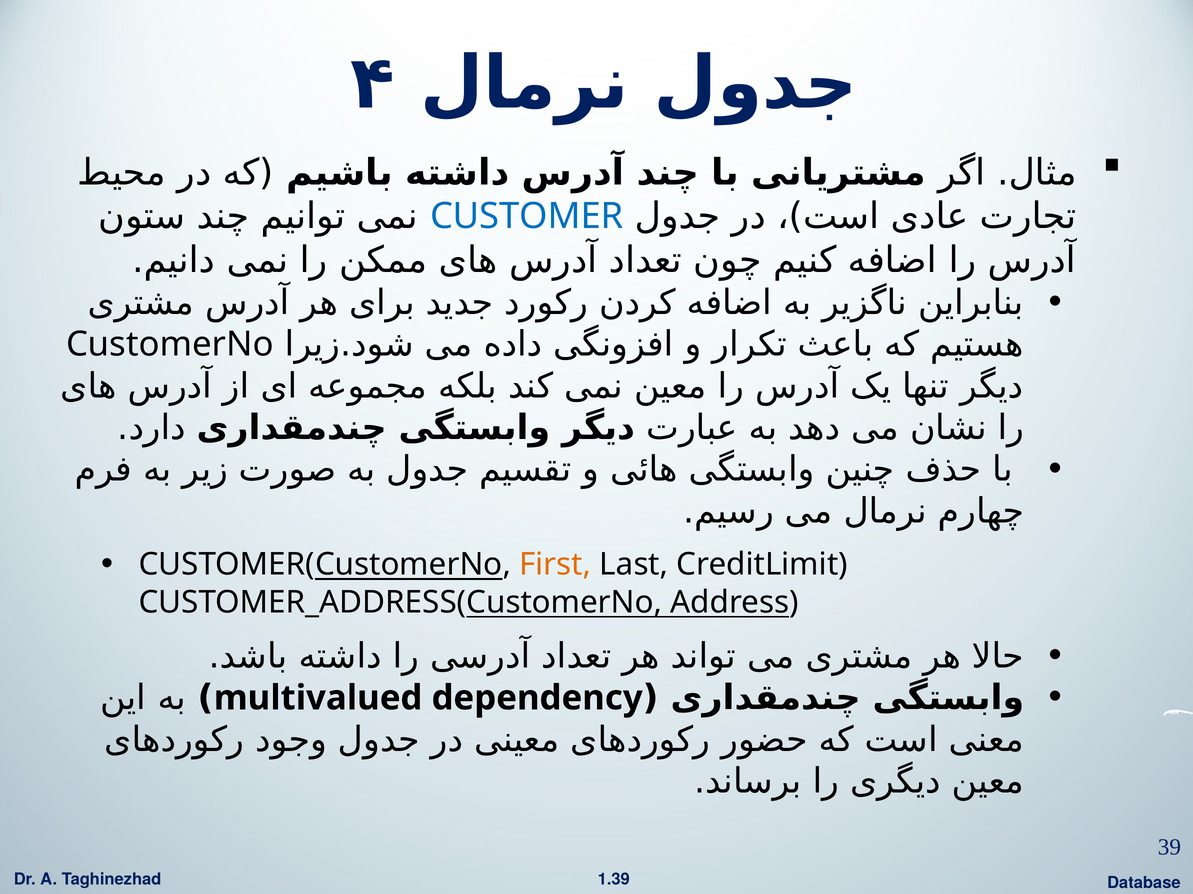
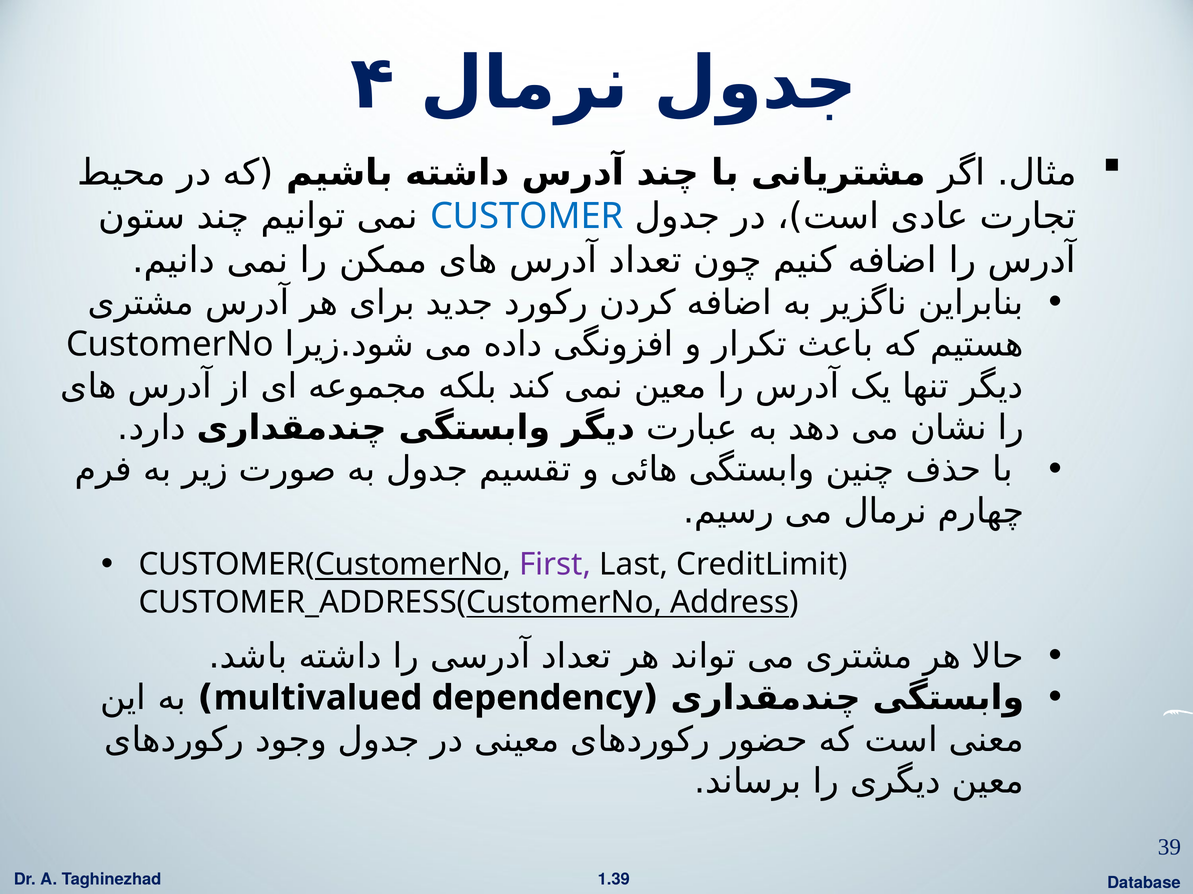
First colour: orange -> purple
